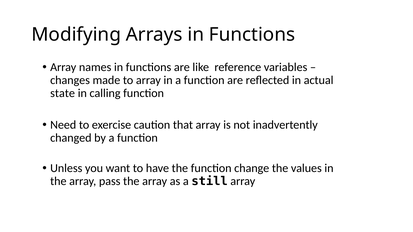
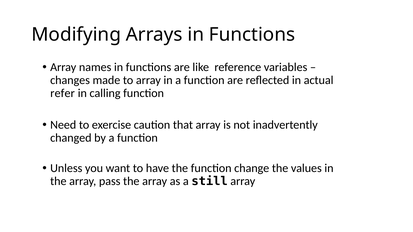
state: state -> refer
